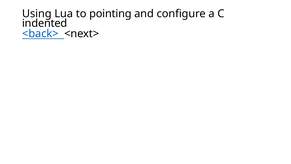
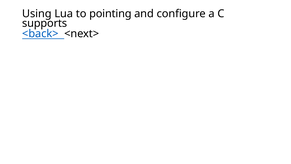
indented: indented -> supports
